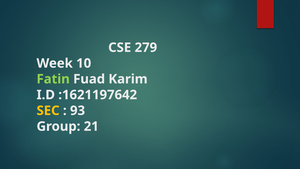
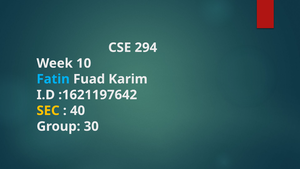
279: 279 -> 294
Fatin colour: light green -> light blue
93: 93 -> 40
21: 21 -> 30
